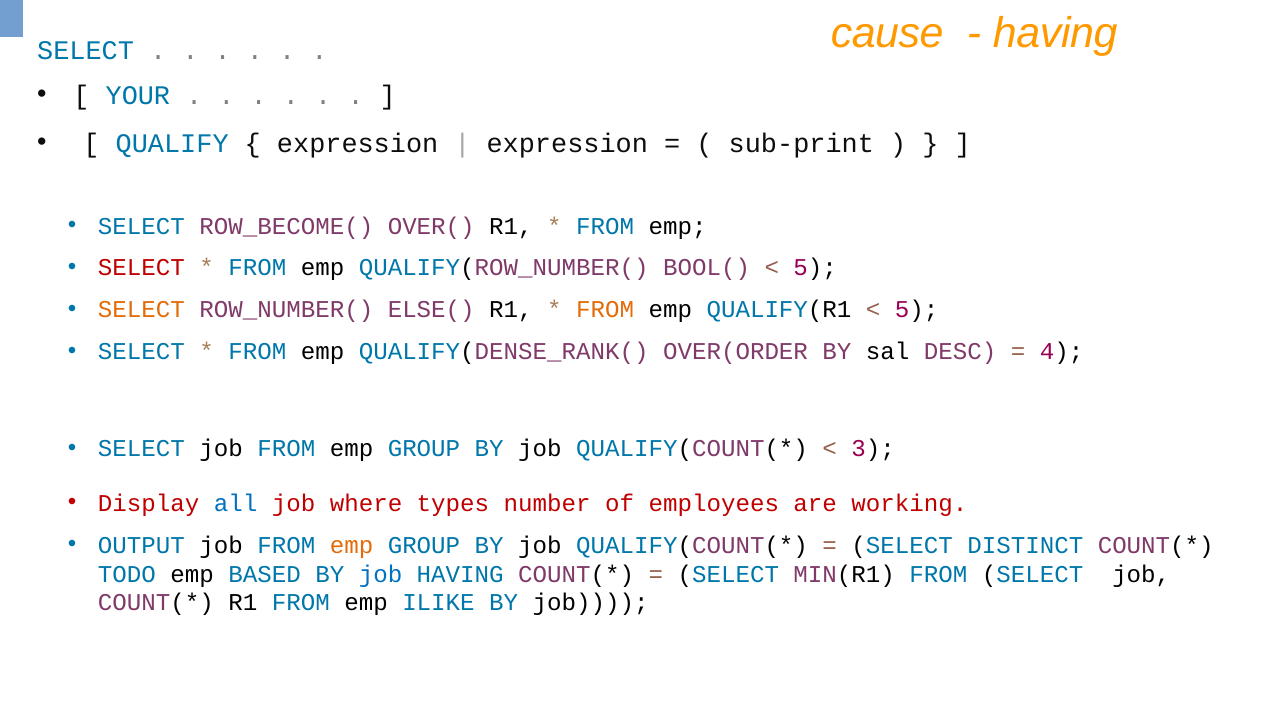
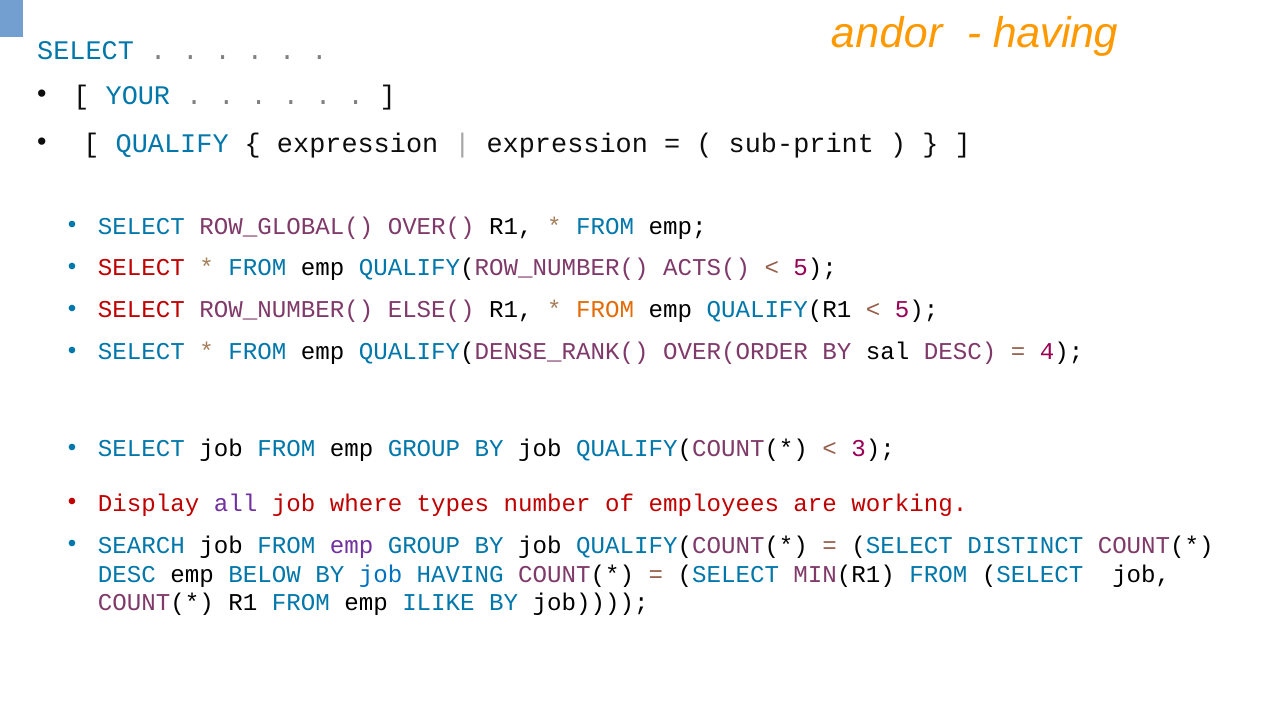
cause: cause -> andor
ROW_BECOME(: ROW_BECOME( -> ROW_GLOBAL(
BOOL(: BOOL( -> ACTS(
SELECT at (141, 310) colour: orange -> red
all colour: blue -> purple
OUTPUT: OUTPUT -> SEARCH
emp at (352, 545) colour: orange -> purple
TODO at (127, 574): TODO -> DESC
BASED: BASED -> BELOW
